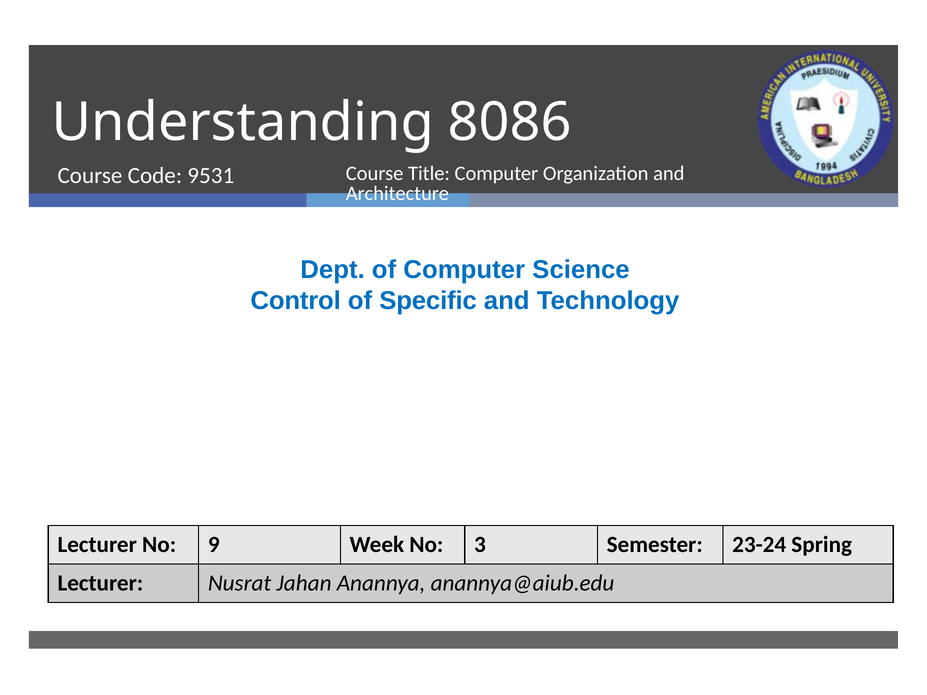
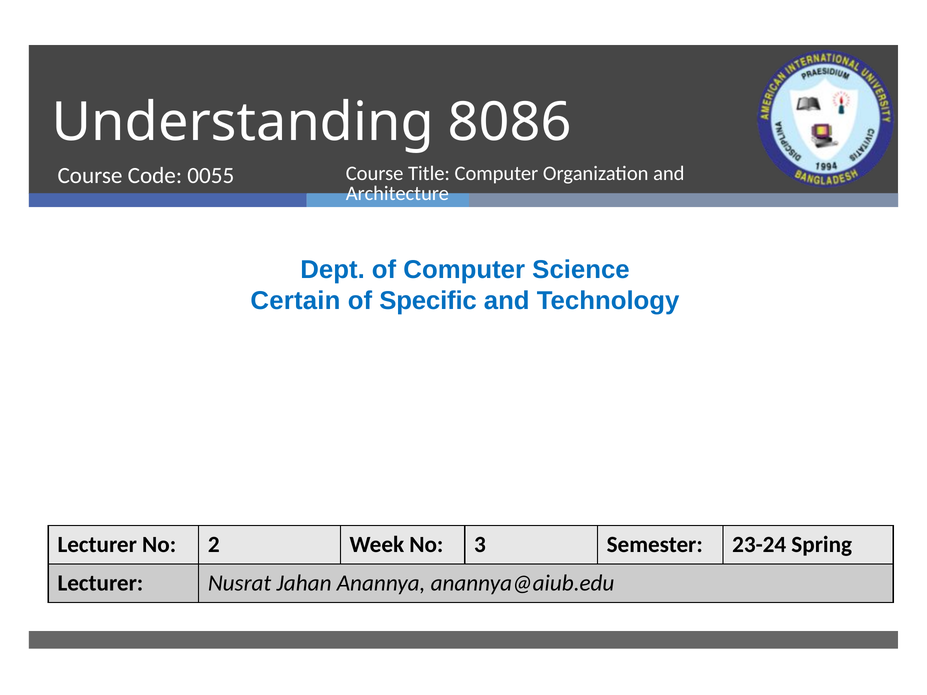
9531: 9531 -> 0055
Control: Control -> Certain
9: 9 -> 2
